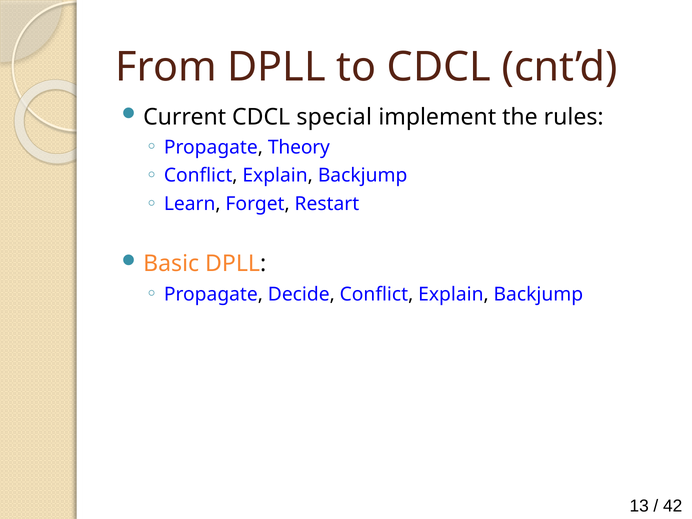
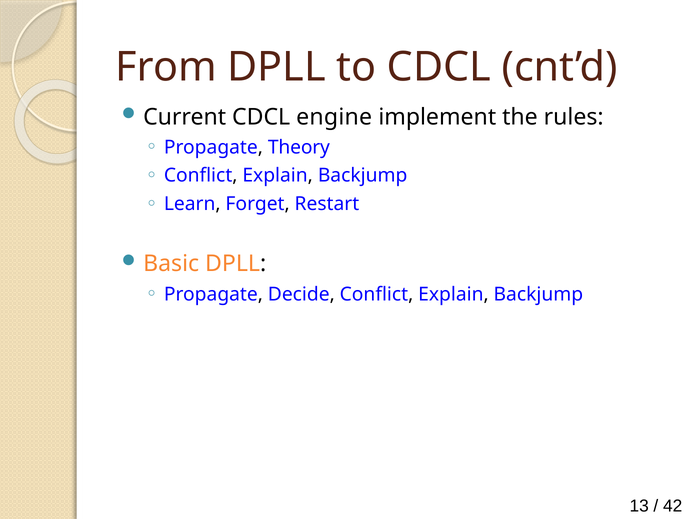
special: special -> engine
